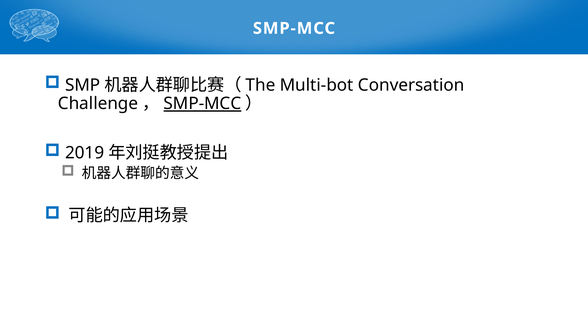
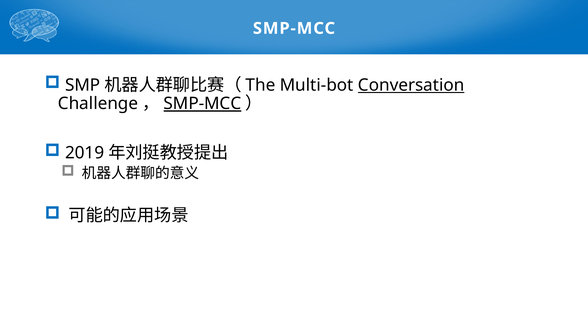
Conversation underline: none -> present
